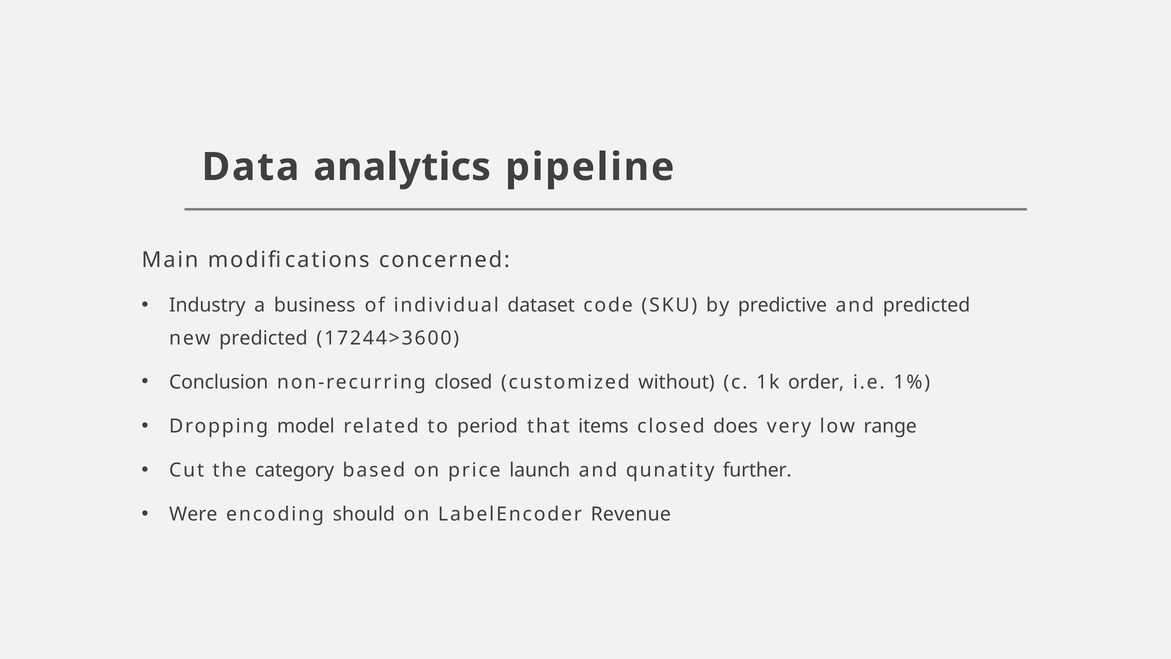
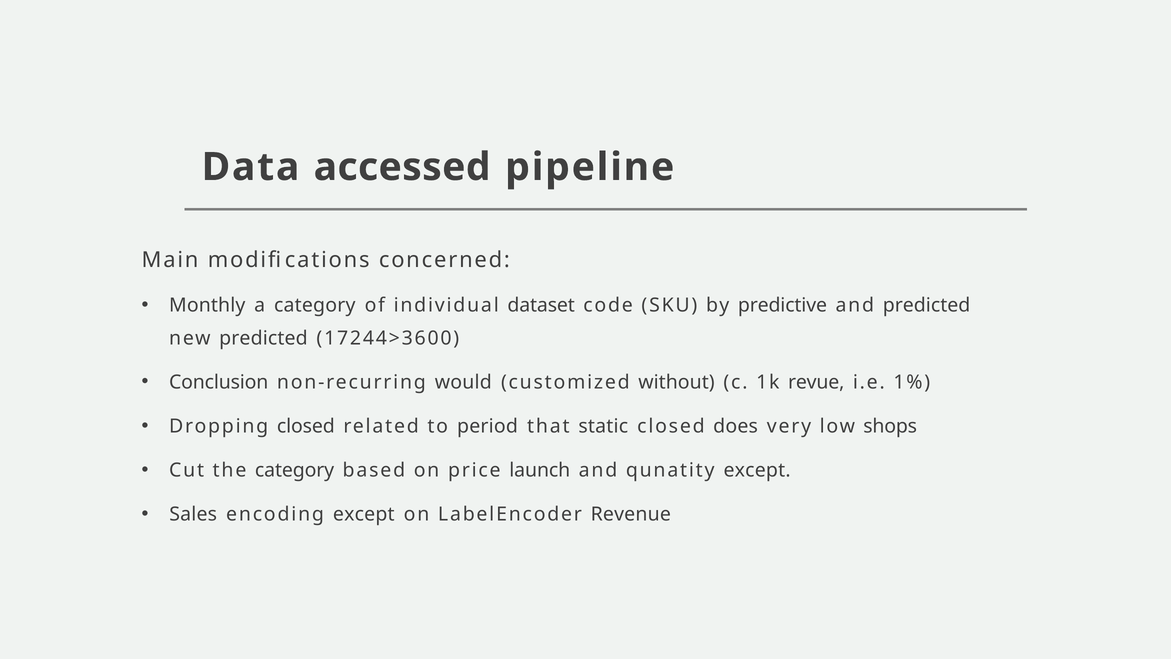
analytics: analytics -> accessed
Industry: Industry -> Monthly
a business: business -> category
non-recurring closed: closed -> would
order: order -> revue
Dropping model: model -> closed
items: items -> static
range: range -> shops
qunatity further: further -> except
Were: Were -> Sales
encoding should: should -> except
